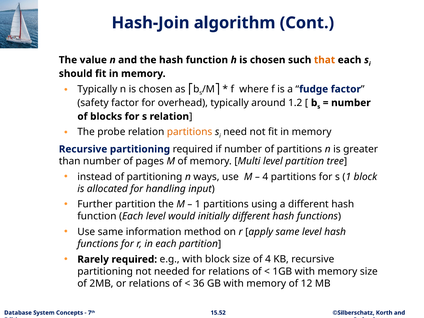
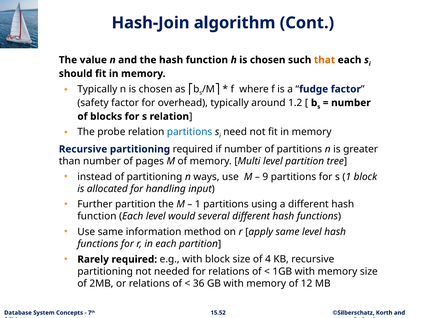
partitions at (190, 132) colour: orange -> blue
4 at (265, 177): 4 -> 9
initially: initially -> several
